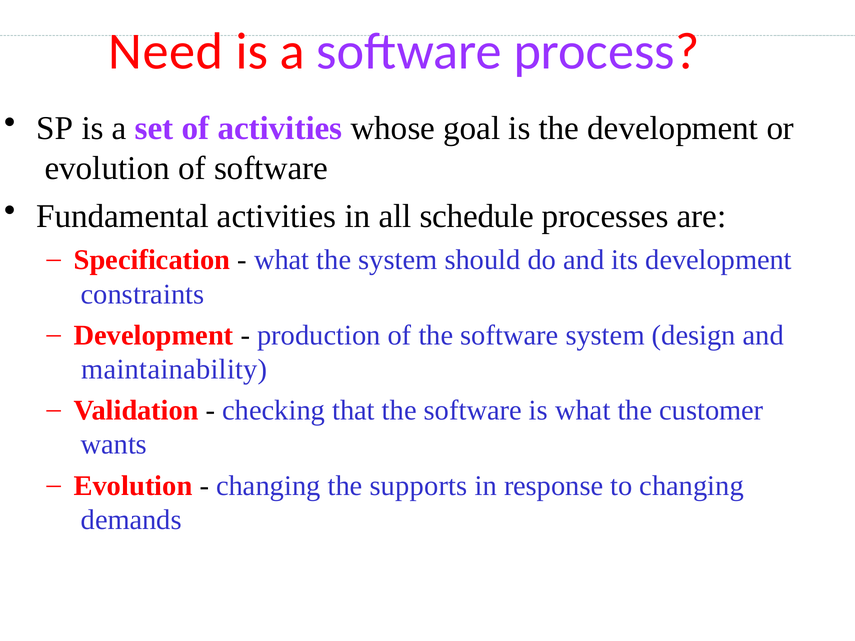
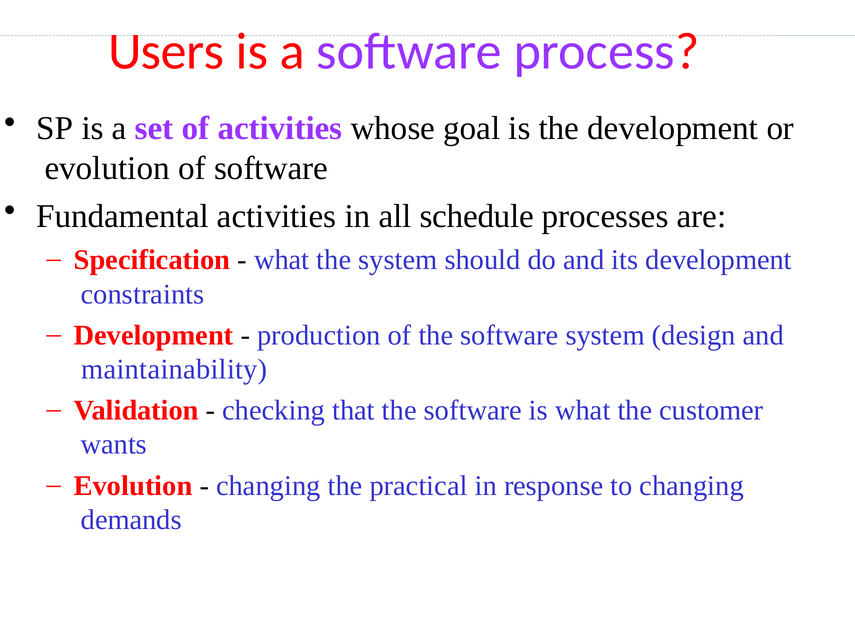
Need: Need -> Users
supports: supports -> practical
